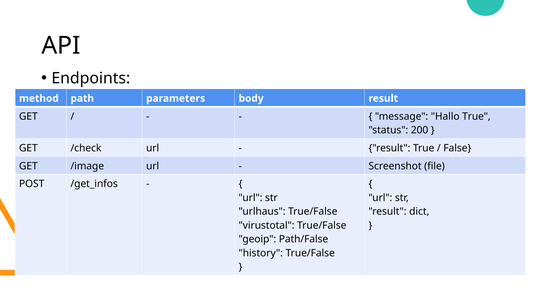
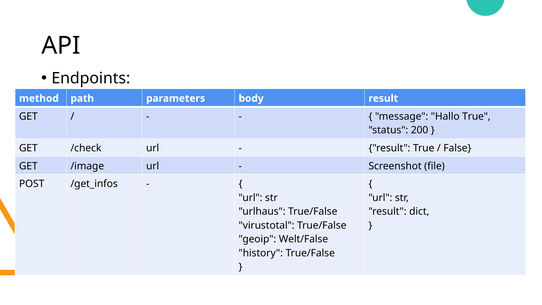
Path/False: Path/False -> Welt/False
